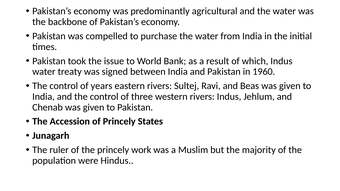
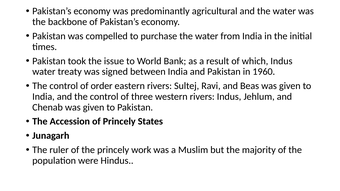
years: years -> order
